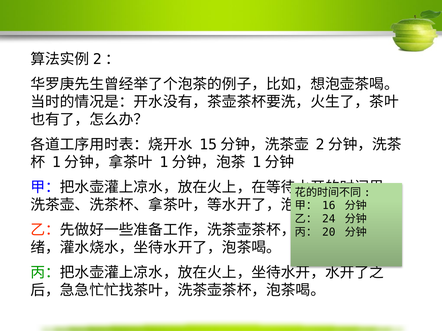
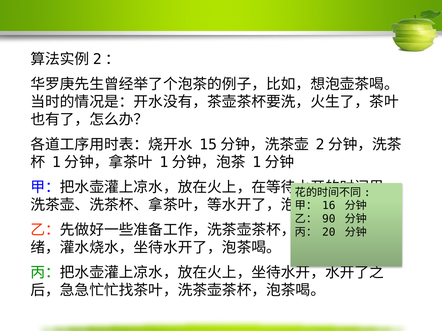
24: 24 -> 90
